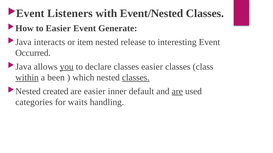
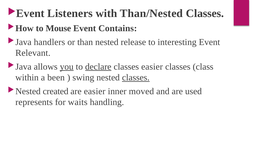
Event/Nested: Event/Nested -> Than/Nested
to Easier: Easier -> Mouse
Generate: Generate -> Contains
interacts: interacts -> handlers
item: item -> than
Occurred: Occurred -> Relevant
declare underline: none -> present
within underline: present -> none
which: which -> swing
default: default -> moved
are at (177, 92) underline: present -> none
categories: categories -> represents
